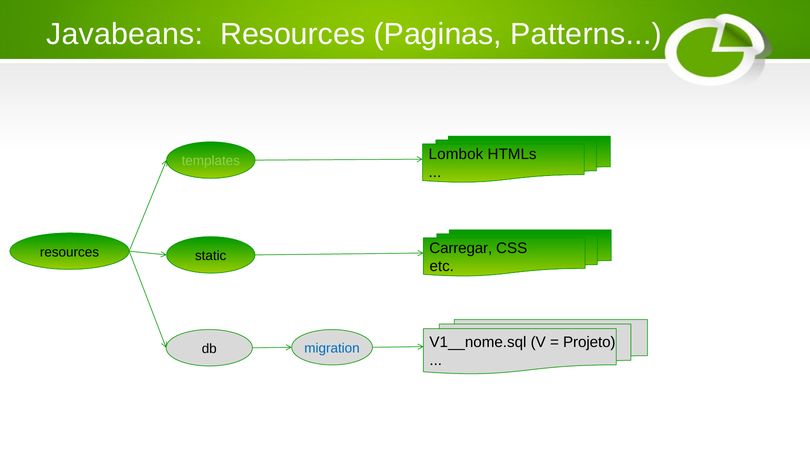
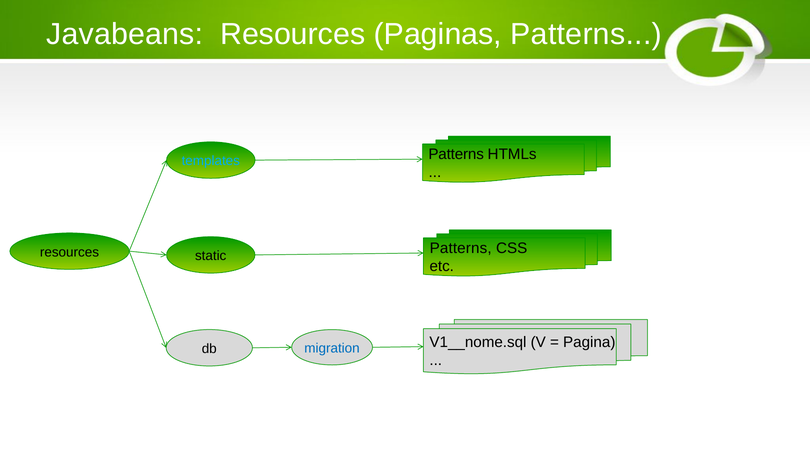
Lombok at (456, 154): Lombok -> Patterns
templates colour: light green -> light blue
Carregar at (461, 248): Carregar -> Patterns
Projeto: Projeto -> Pagina
